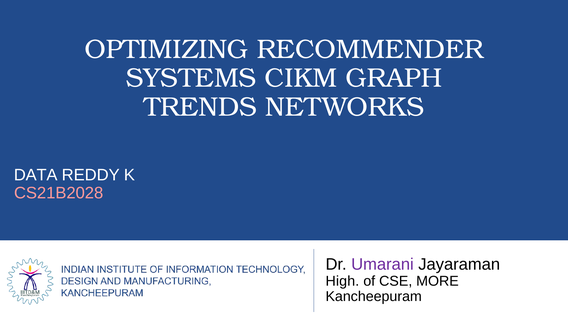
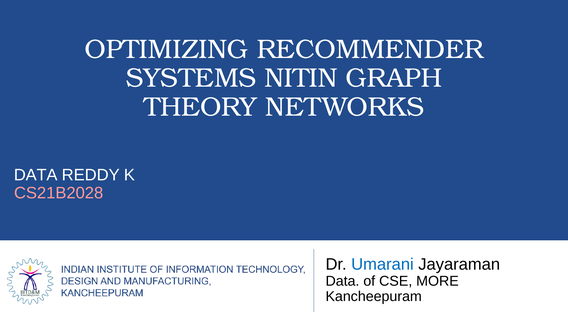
CIKM: CIKM -> NITIN
TRENDS: TRENDS -> THEORY
Umarani colour: purple -> blue
High at (342, 281): High -> Data
